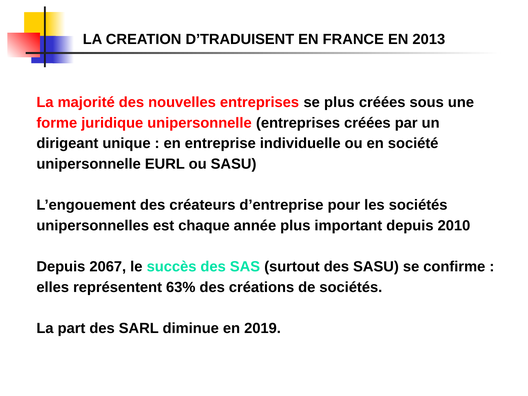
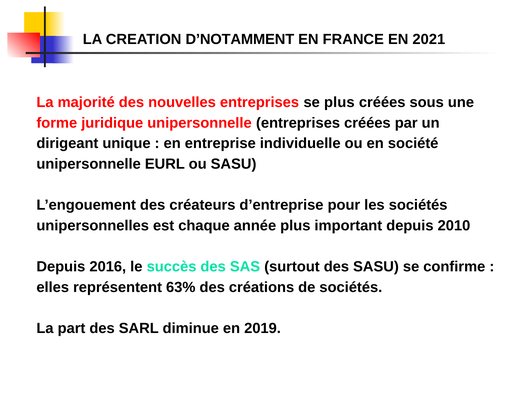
D’TRADUISENT: D’TRADUISENT -> D’NOTAMMENT
2013: 2013 -> 2021
2067: 2067 -> 2016
